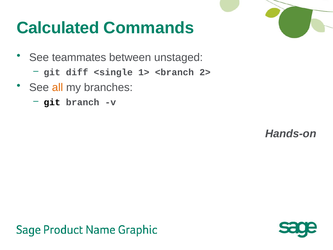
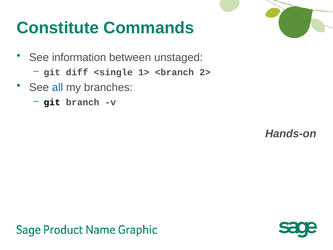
Calculated: Calculated -> Constitute
teammates: teammates -> information
all colour: orange -> blue
